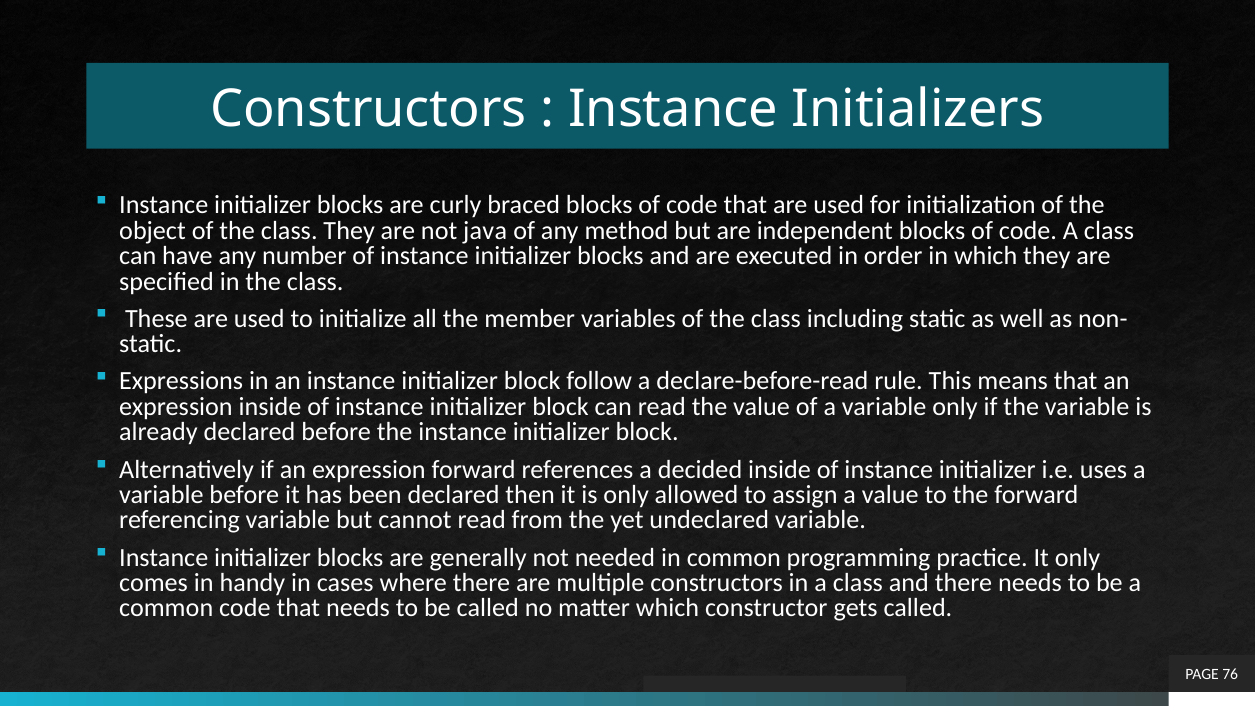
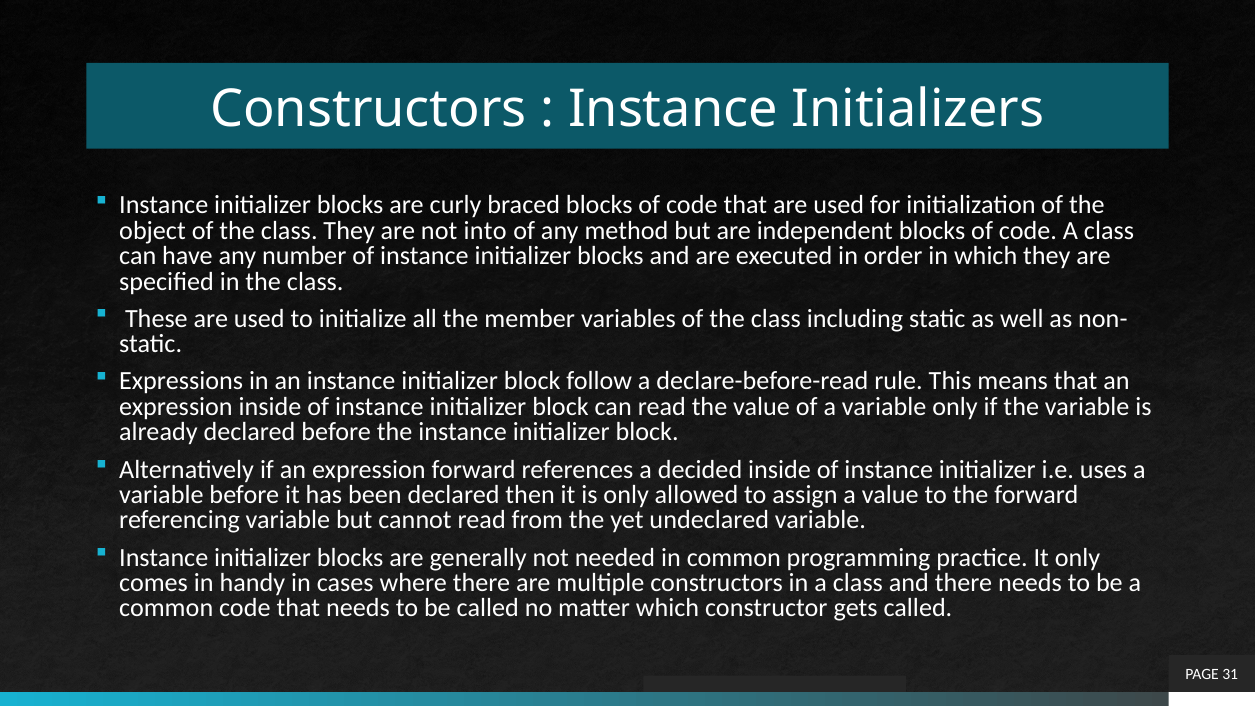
java: java -> into
76: 76 -> 31
